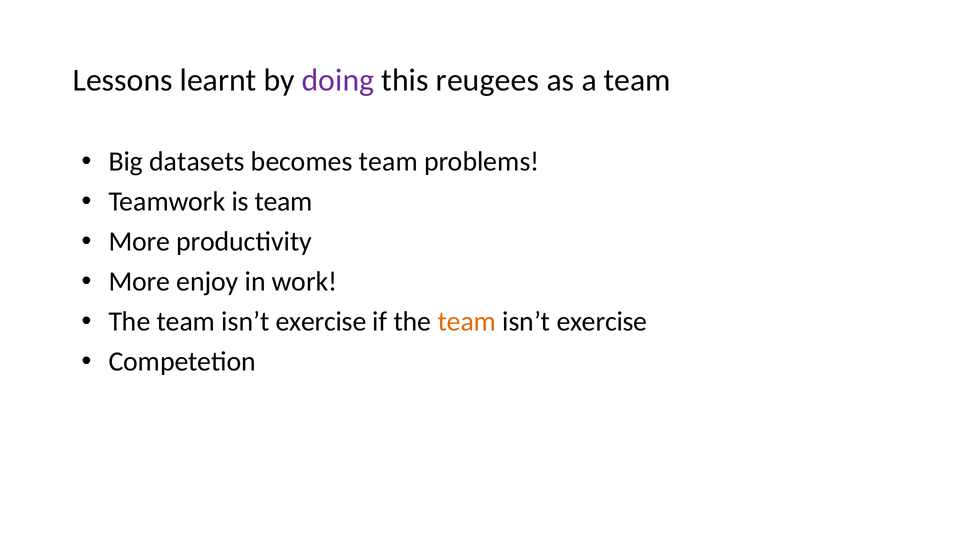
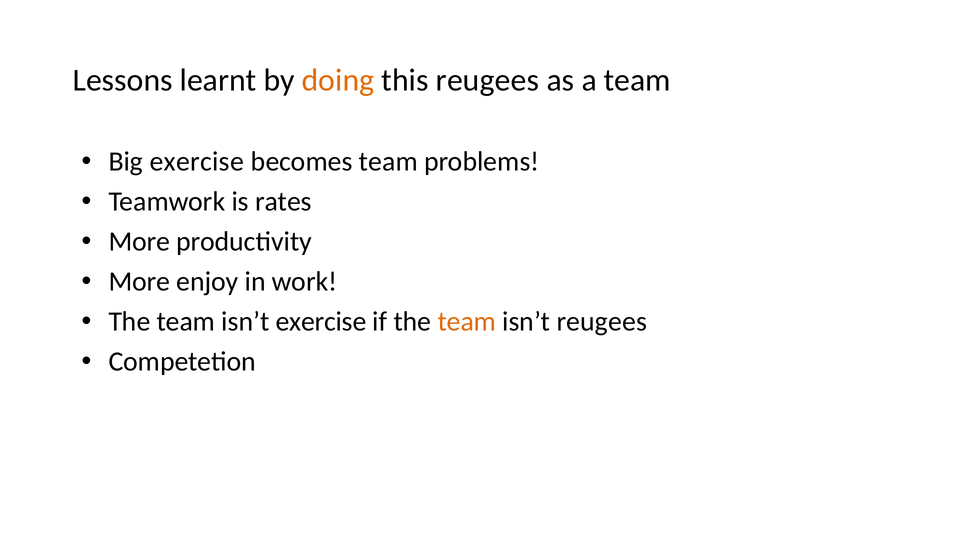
doing colour: purple -> orange
Big datasets: datasets -> exercise
is team: team -> rates
exercise at (602, 321): exercise -> reugees
